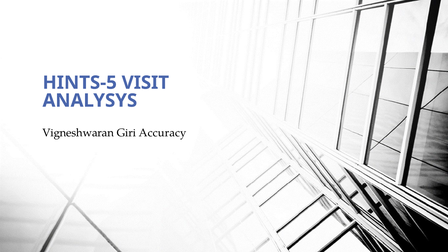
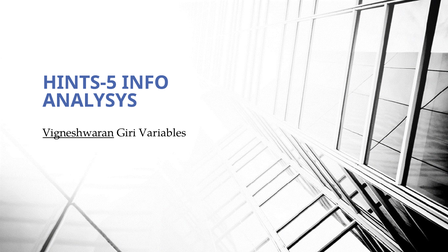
VISIT: VISIT -> INFO
Vigneshwaran underline: none -> present
Accuracy: Accuracy -> Variables
